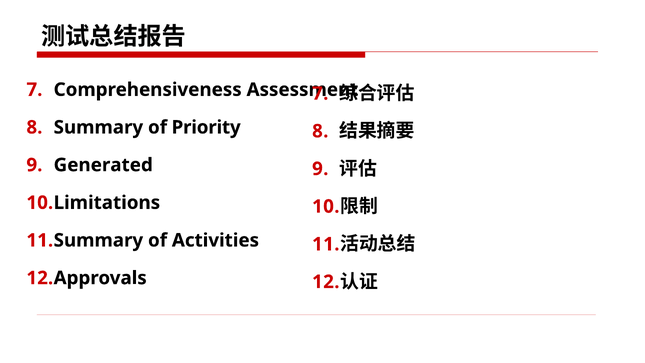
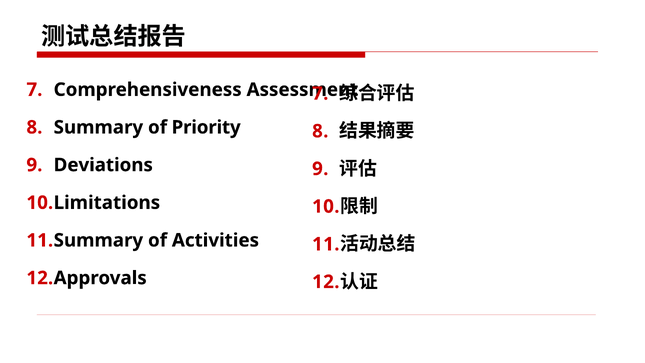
Generated: Generated -> Deviations
